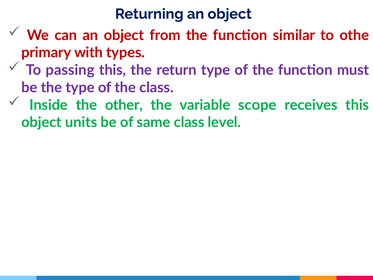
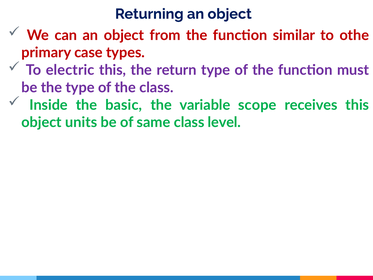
with: with -> case
passing: passing -> electric
other: other -> basic
